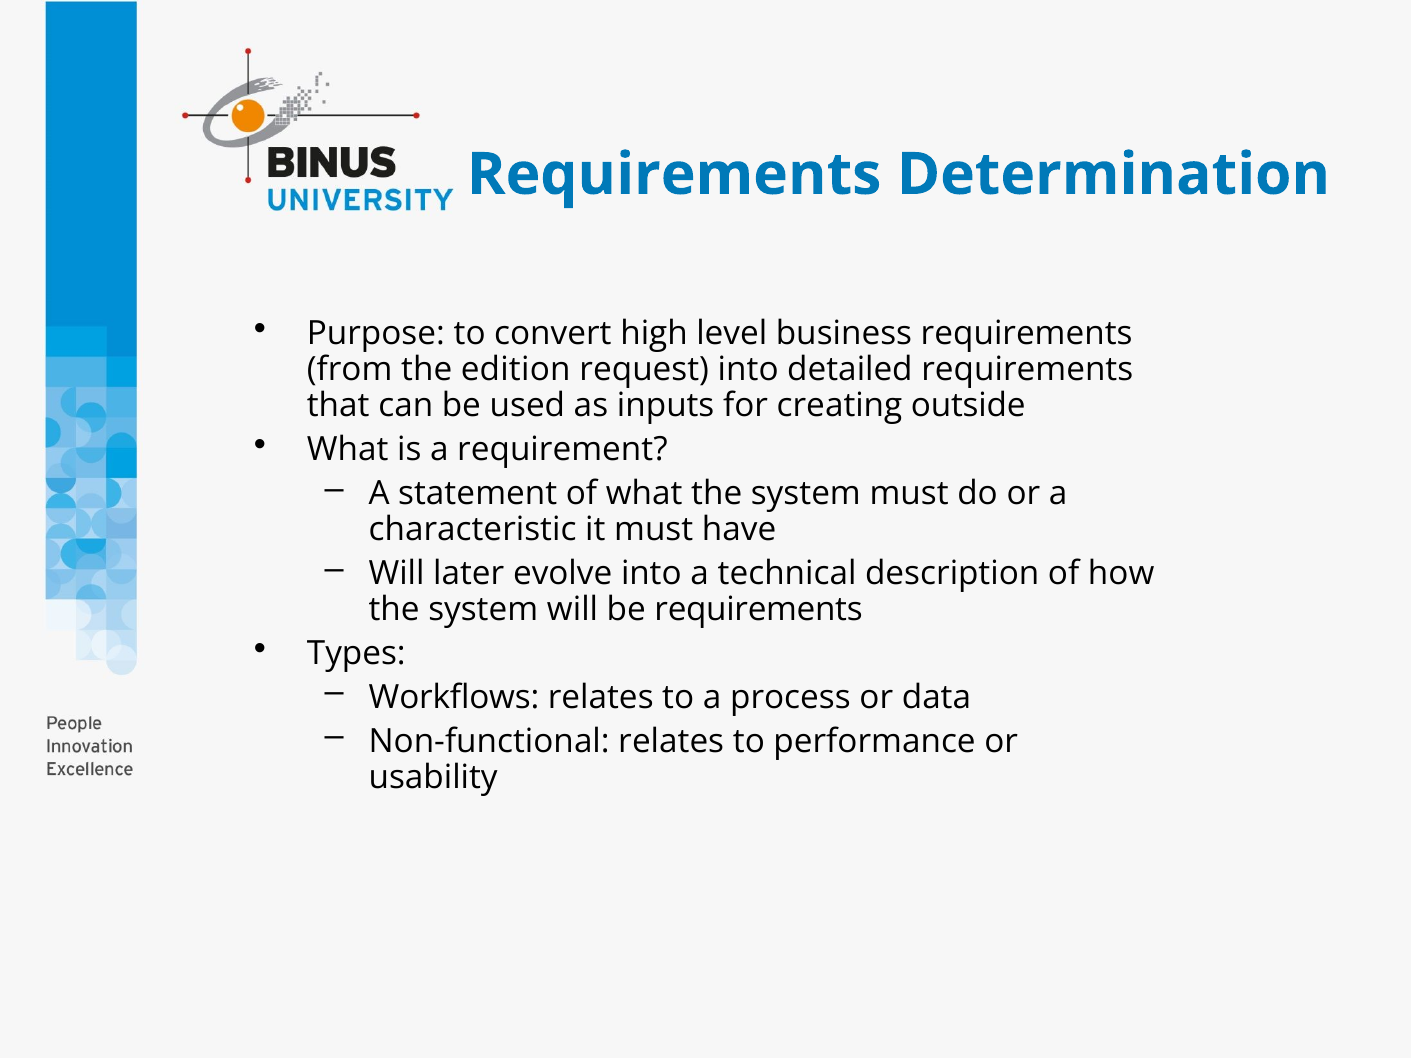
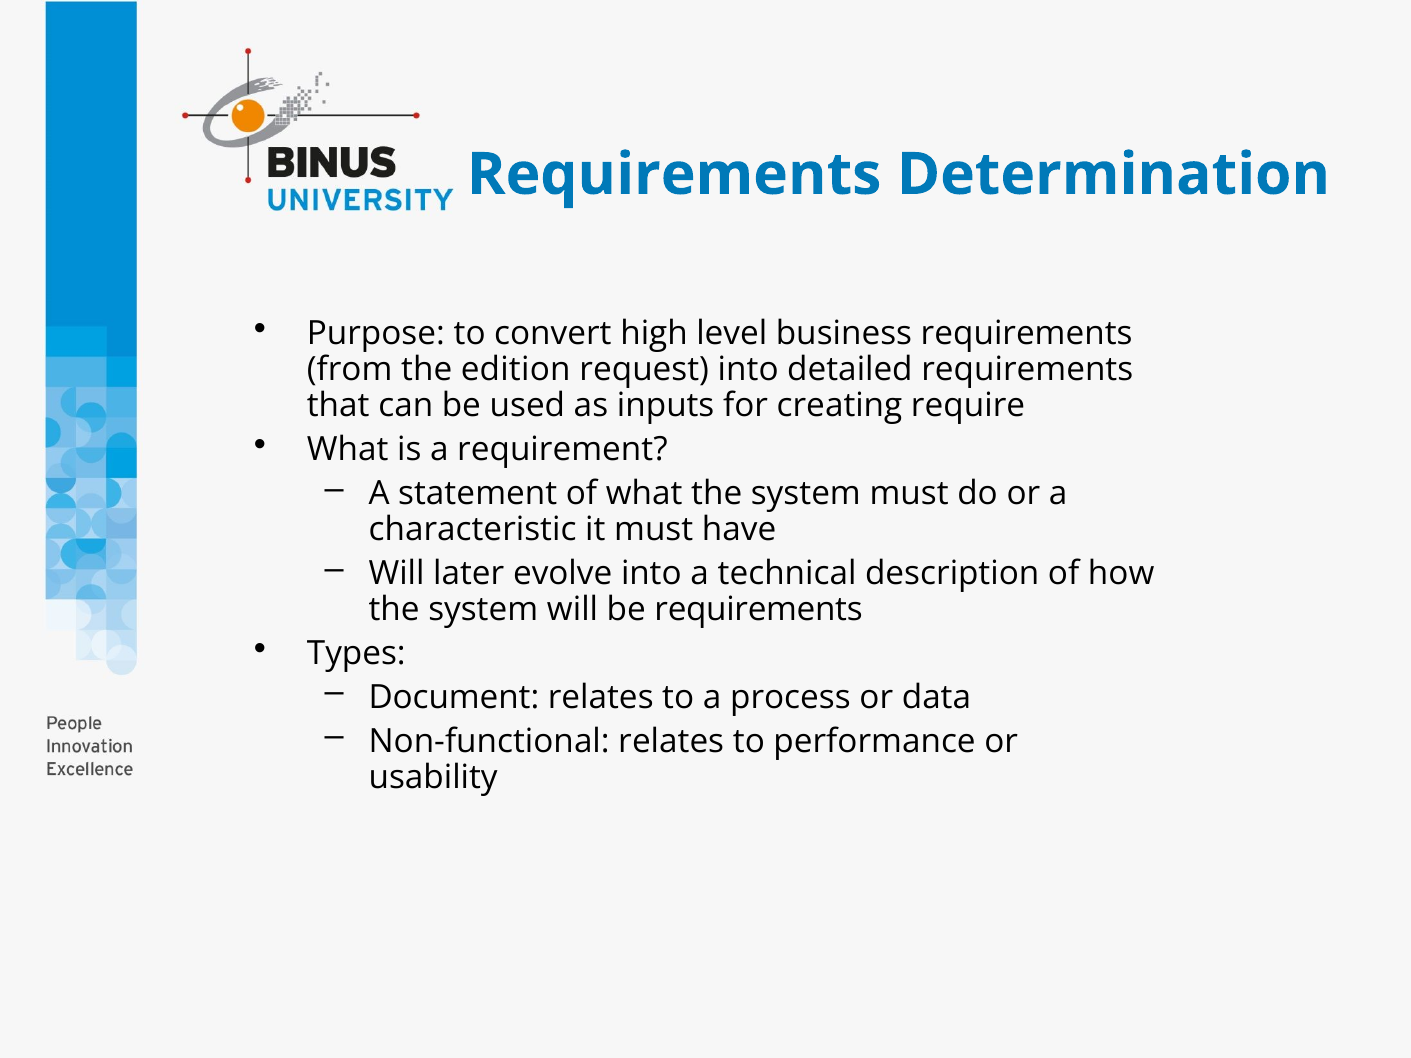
outside: outside -> require
Workflows: Workflows -> Document
